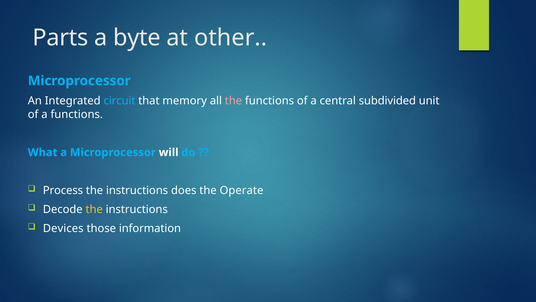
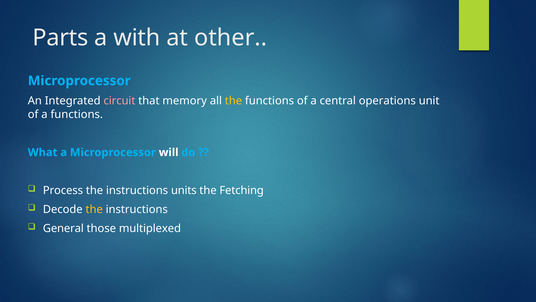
byte: byte -> with
circuit colour: light blue -> pink
the at (233, 101) colour: pink -> yellow
subdivided: subdivided -> operations
does: does -> units
Operate: Operate -> Fetching
Devices: Devices -> General
information: information -> multiplexed
